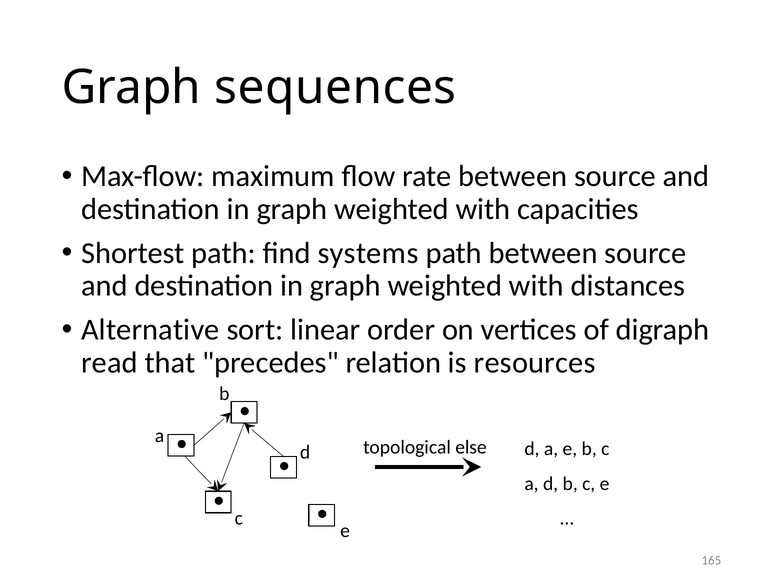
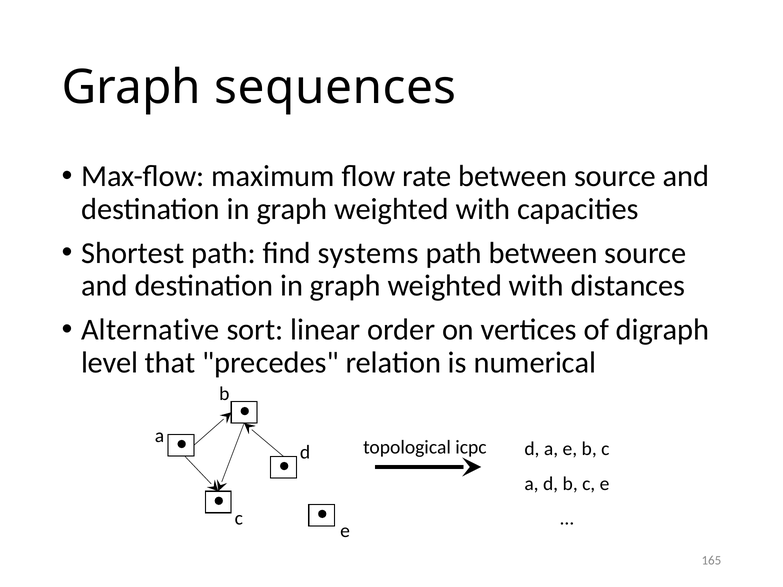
read: read -> level
resources: resources -> numerical
else: else -> icpc
